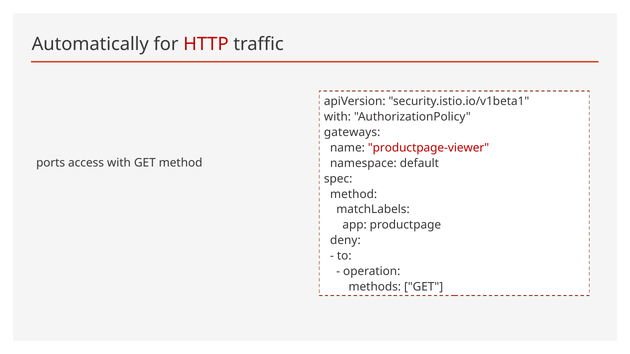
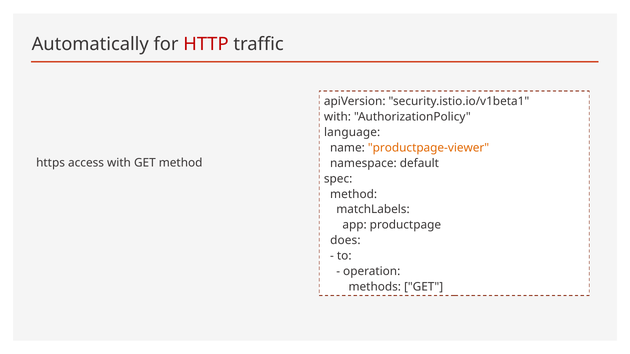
gateways: gateways -> language
productpage-viewer colour: red -> orange
ports: ports -> https
deny: deny -> does
